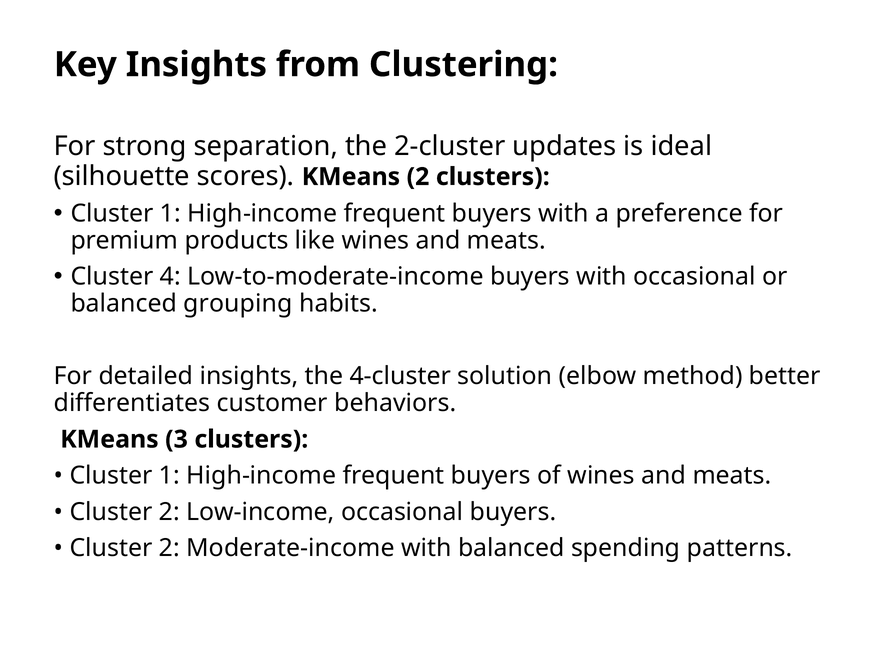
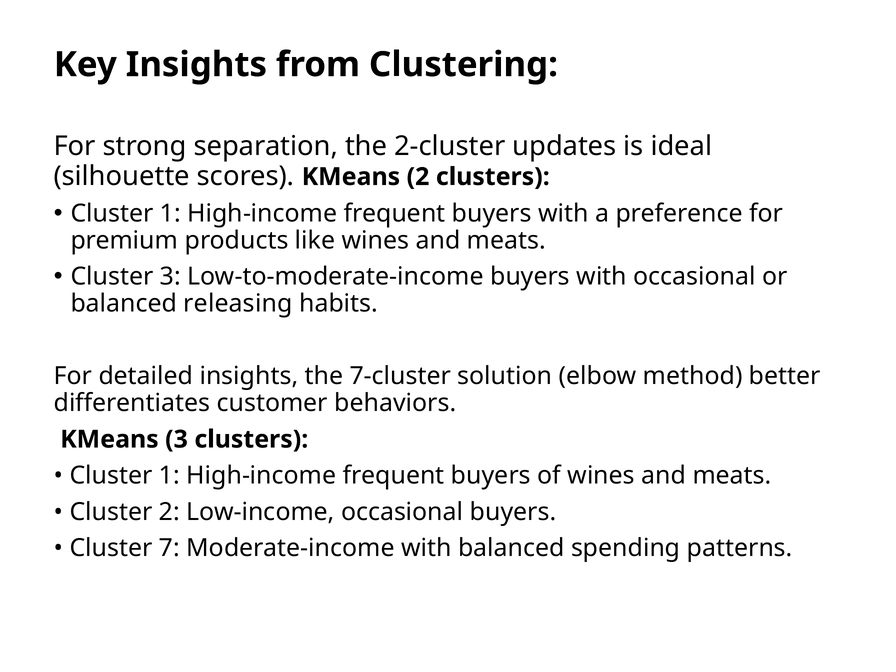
Cluster 4: 4 -> 3
grouping: grouping -> releasing
4-cluster: 4-cluster -> 7-cluster
2 at (169, 548): 2 -> 7
